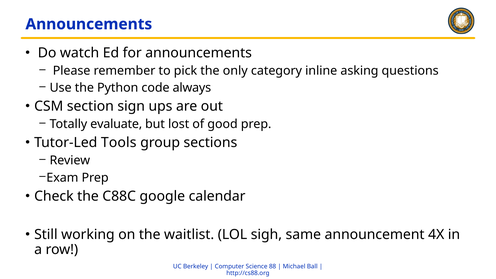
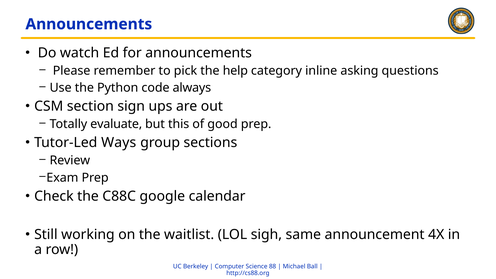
only: only -> help
lost: lost -> this
Tools: Tools -> Ways
